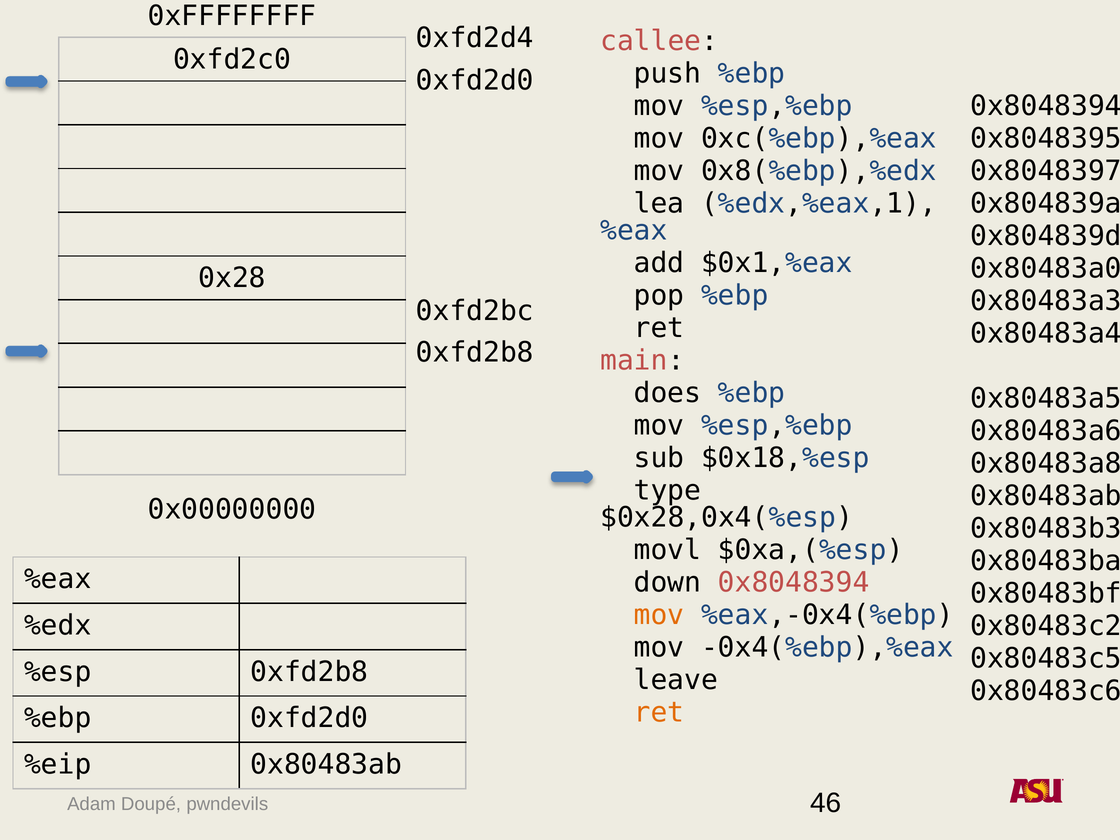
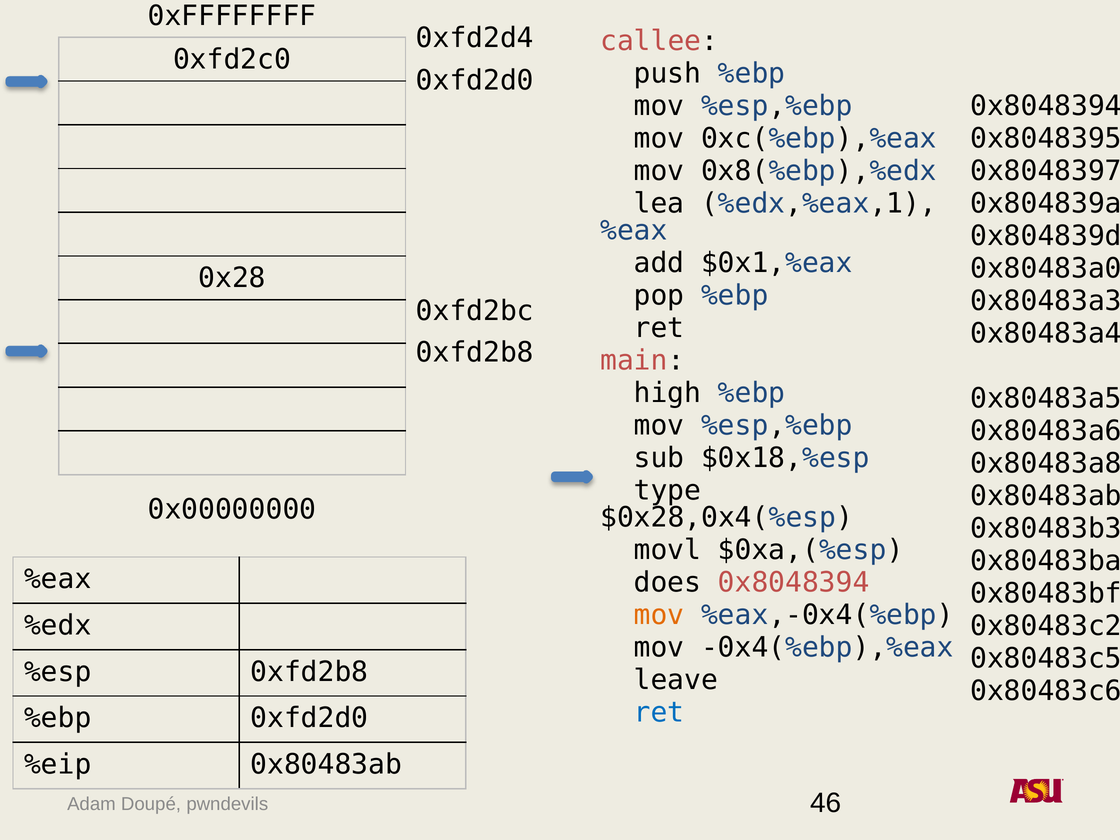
does: does -> high
down: down -> does
ret at (659, 712) colour: orange -> blue
